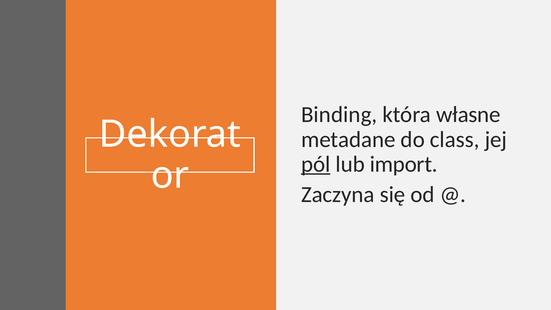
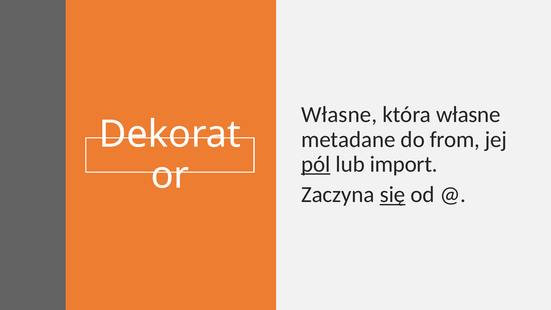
Binding at (339, 115): Binding -> Własne
class: class -> from
się underline: none -> present
